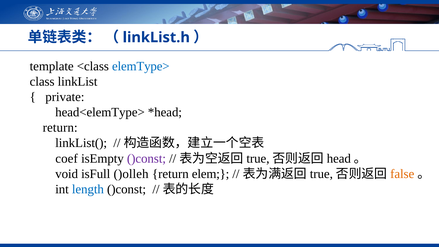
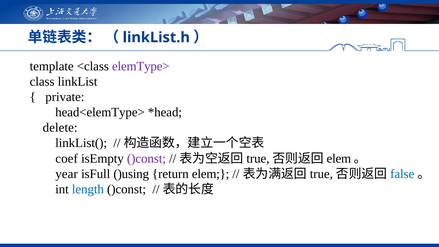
elemType> colour: blue -> purple
return at (60, 128): return -> delete
head at (339, 158): head -> elem
void: void -> year
)olleh: )olleh -> )using
false colour: orange -> blue
